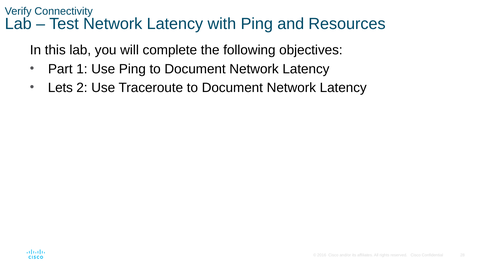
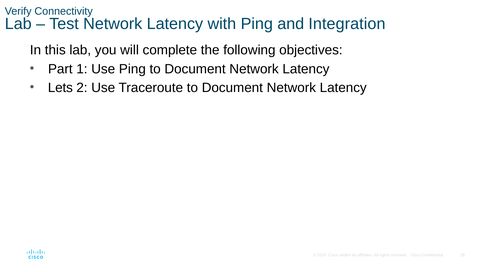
Resources: Resources -> Integration
